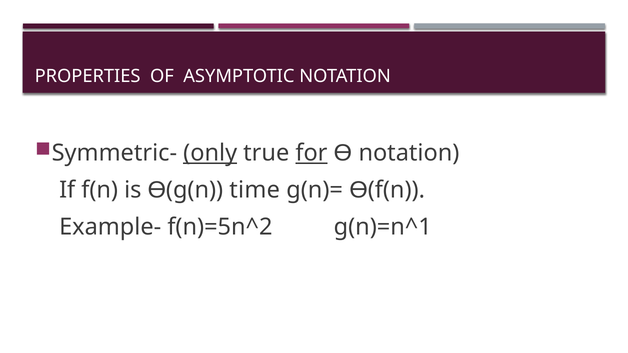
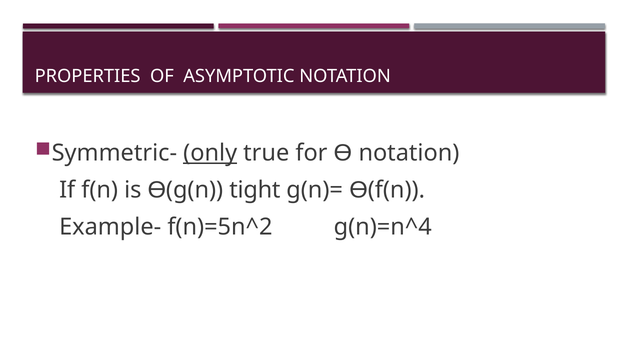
for underline: present -> none
time: time -> tight
g(n)=n^1: g(n)=n^1 -> g(n)=n^4
